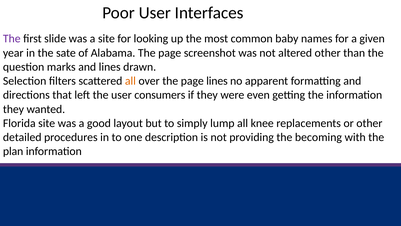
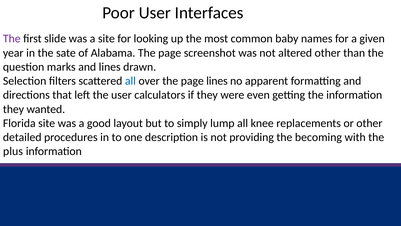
all at (130, 81) colour: orange -> blue
consumers: consumers -> calculators
plan: plan -> plus
